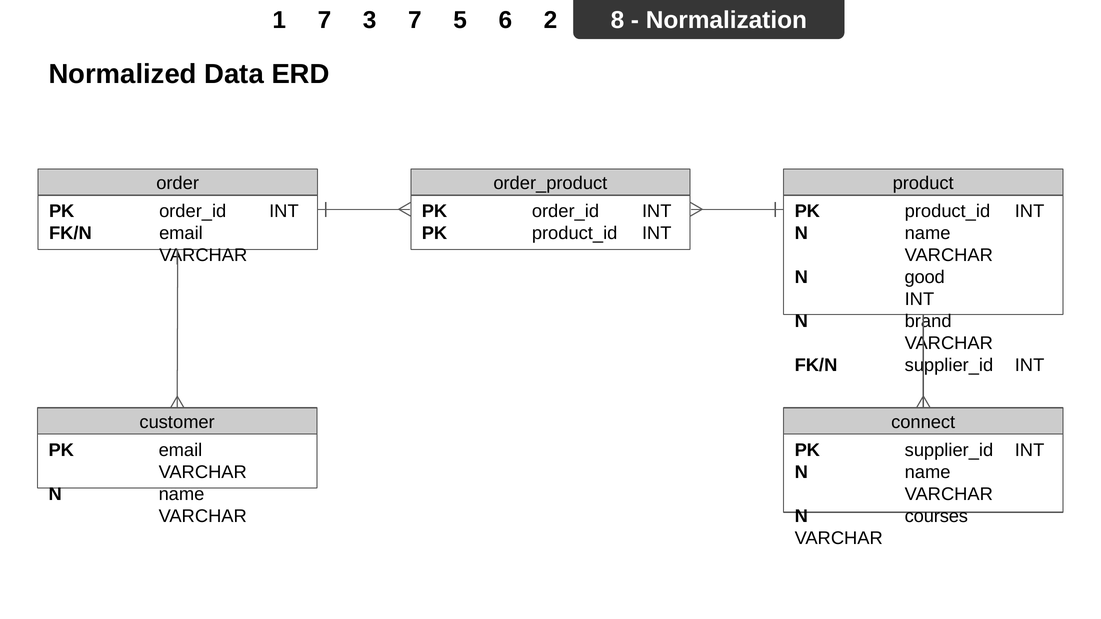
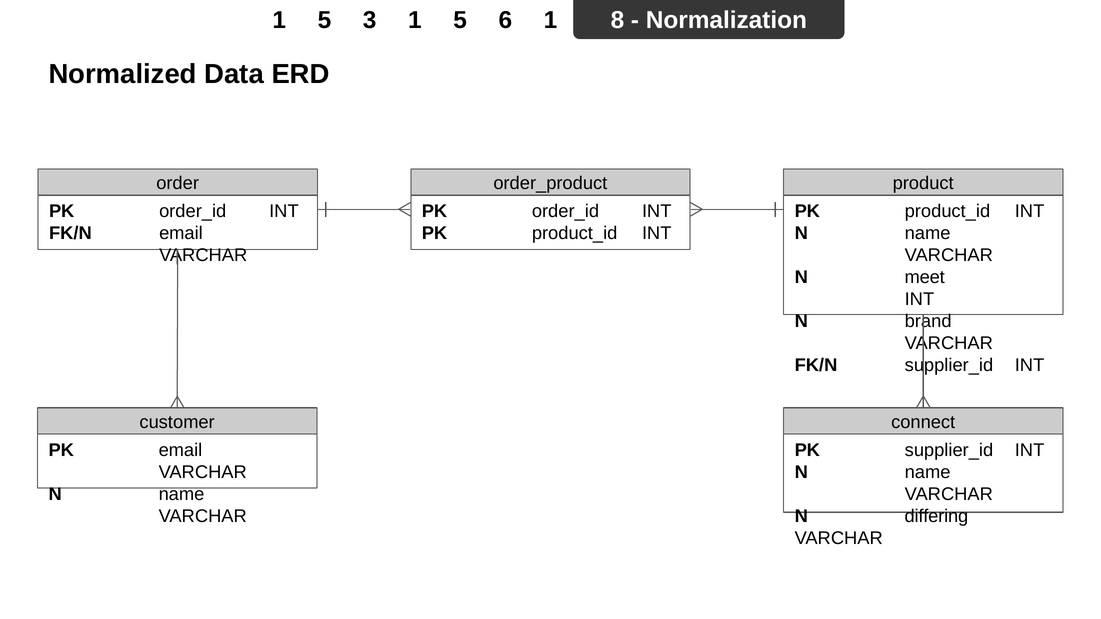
7 at (324, 20): 7 -> 5
3 7: 7 -> 1
6 2: 2 -> 1
good: good -> meet
courses: courses -> differing
